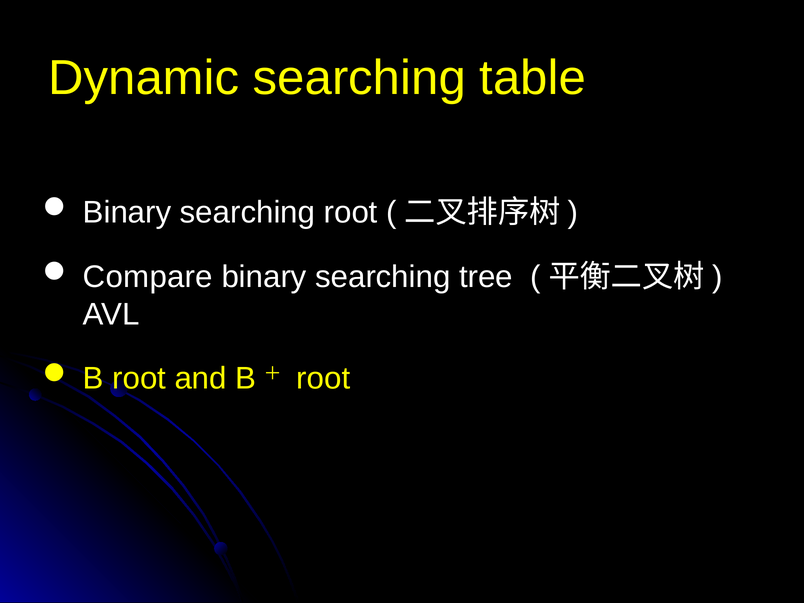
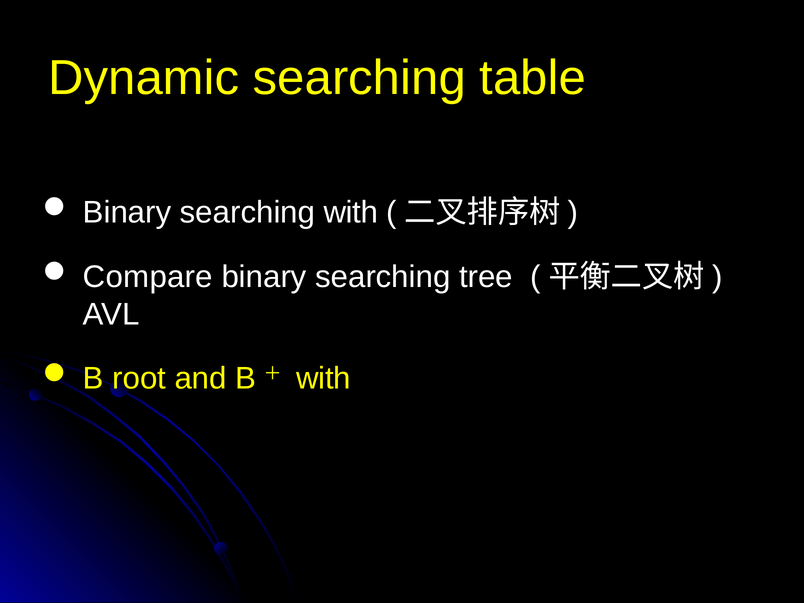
searching root: root -> with
root at (323, 379): root -> with
